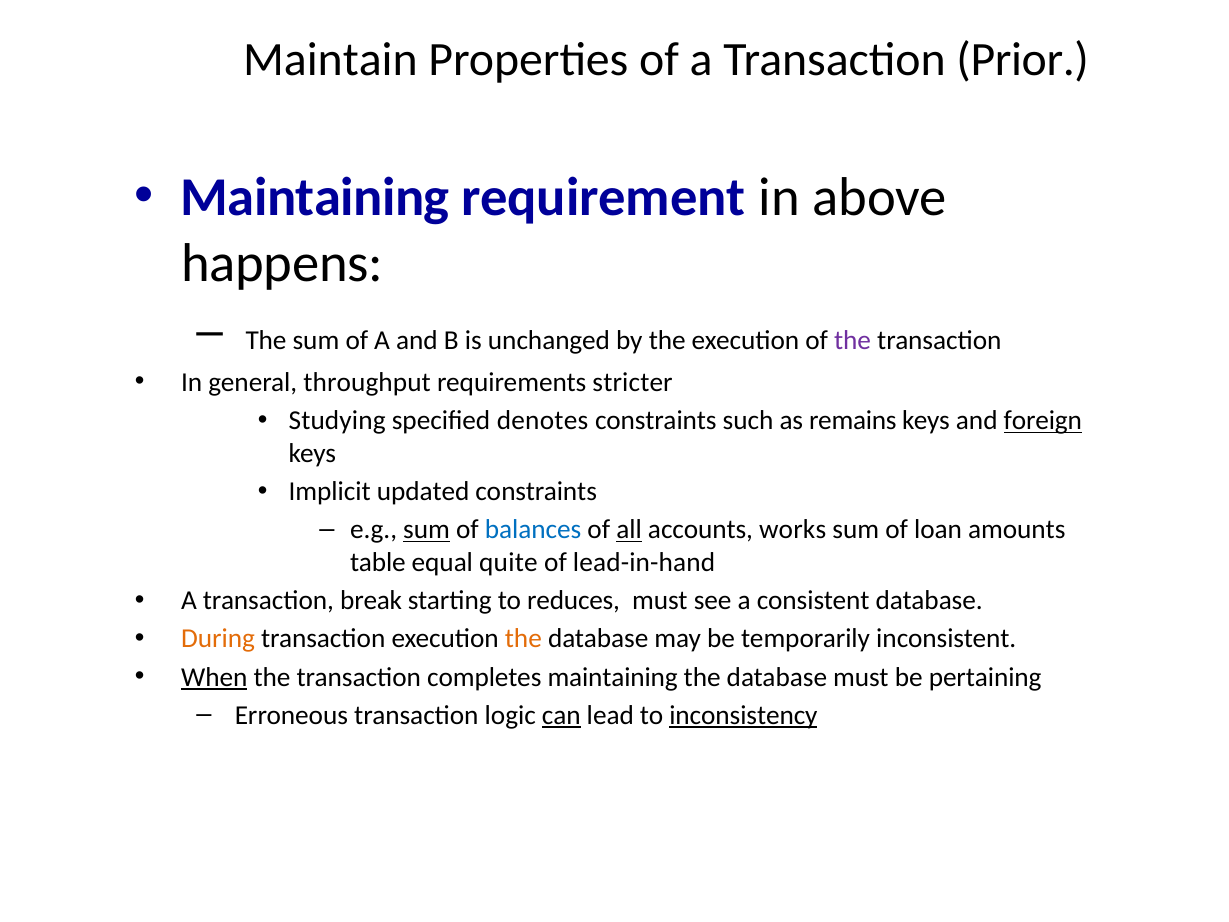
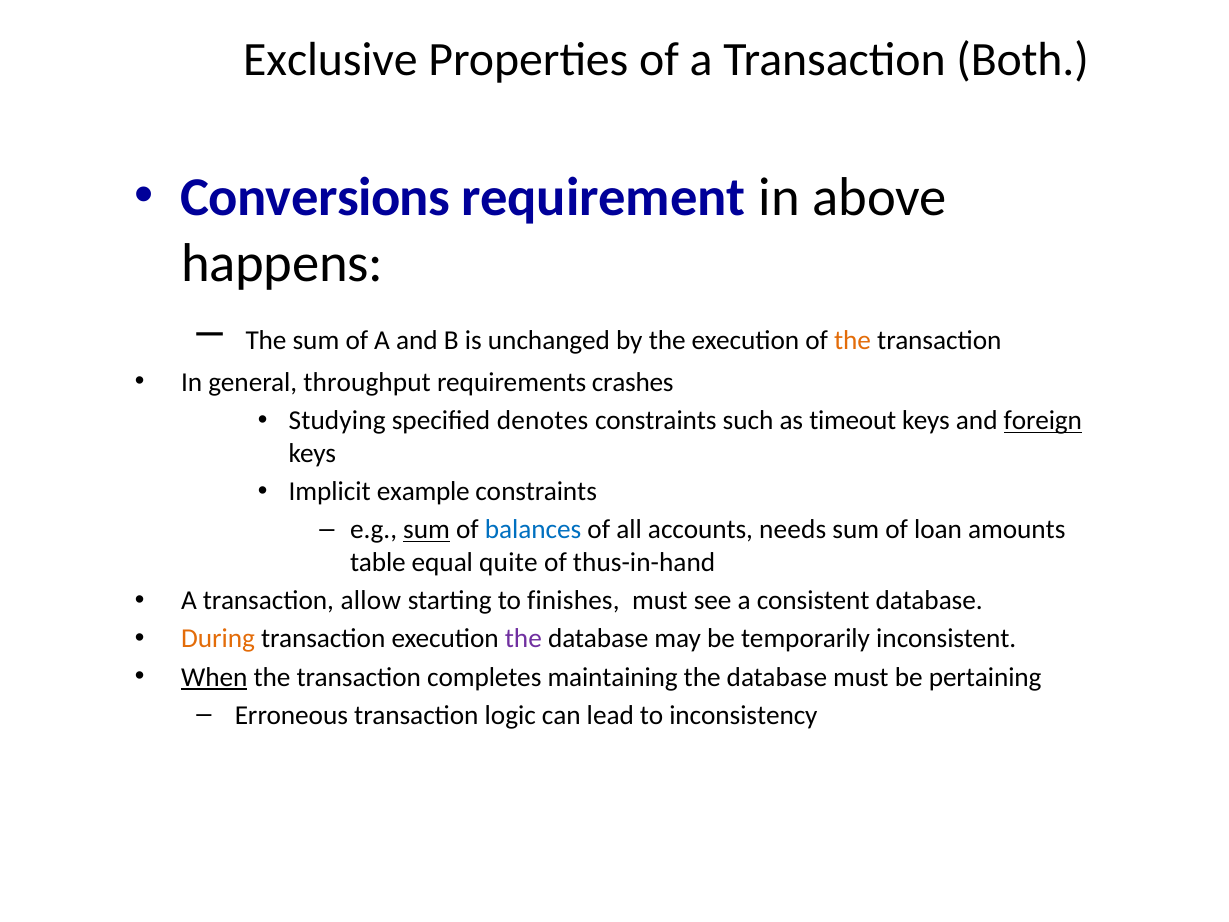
Maintain: Maintain -> Exclusive
Prior: Prior -> Both
Maintaining at (315, 197): Maintaining -> Conversions
the at (853, 340) colour: purple -> orange
stricter: stricter -> crashes
remains: remains -> timeout
updated: updated -> example
all underline: present -> none
works: works -> needs
lead-in-hand: lead-in-hand -> thus-in-hand
break: break -> allow
reduces: reduces -> finishes
the at (523, 639) colour: orange -> purple
can underline: present -> none
inconsistency underline: present -> none
